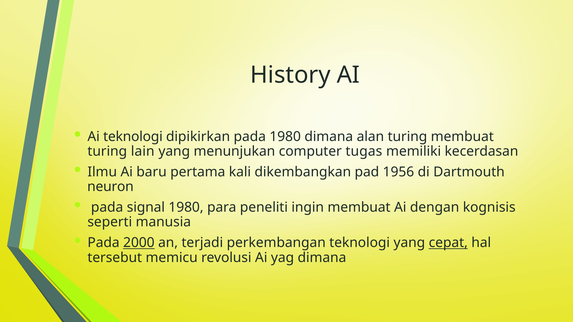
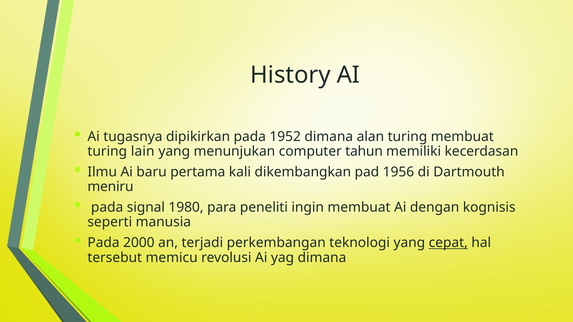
Ai teknologi: teknologi -> tugasnya
pada 1980: 1980 -> 1952
tugas: tugas -> tahun
neuron: neuron -> meniru
2000 underline: present -> none
